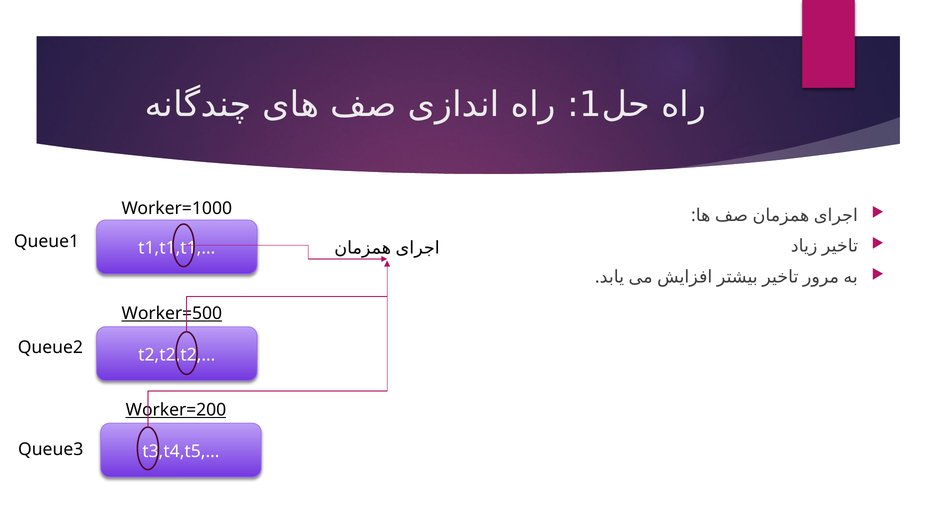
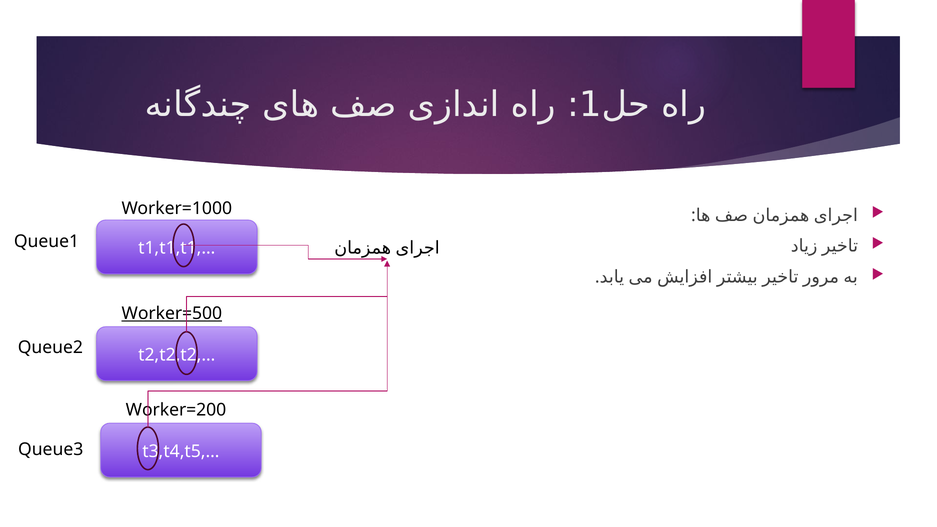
Worker=200 underline: present -> none
